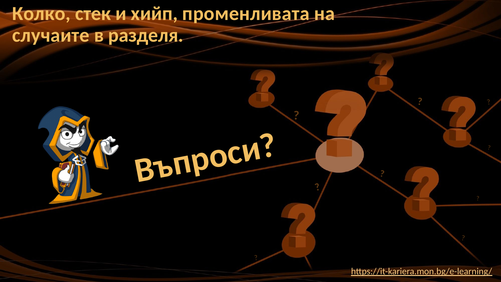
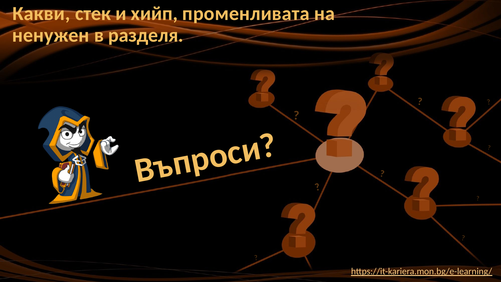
Колко: Колко -> Какви
случаите: случаите -> ненужен
